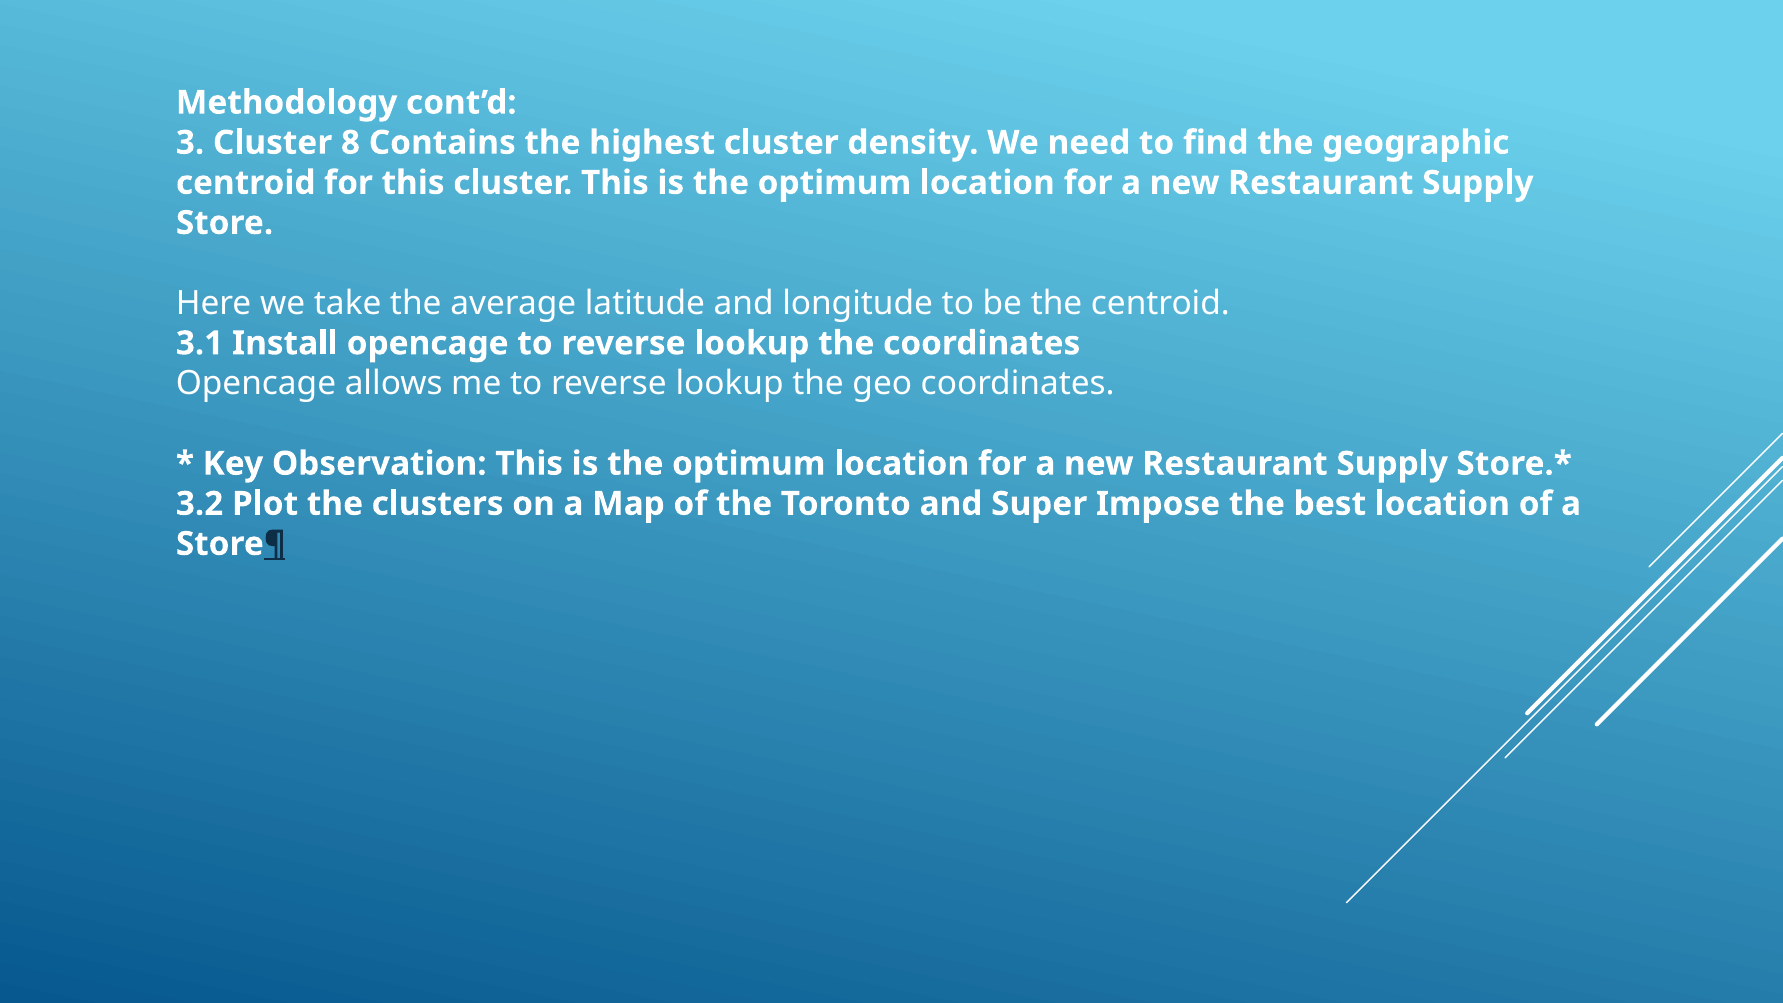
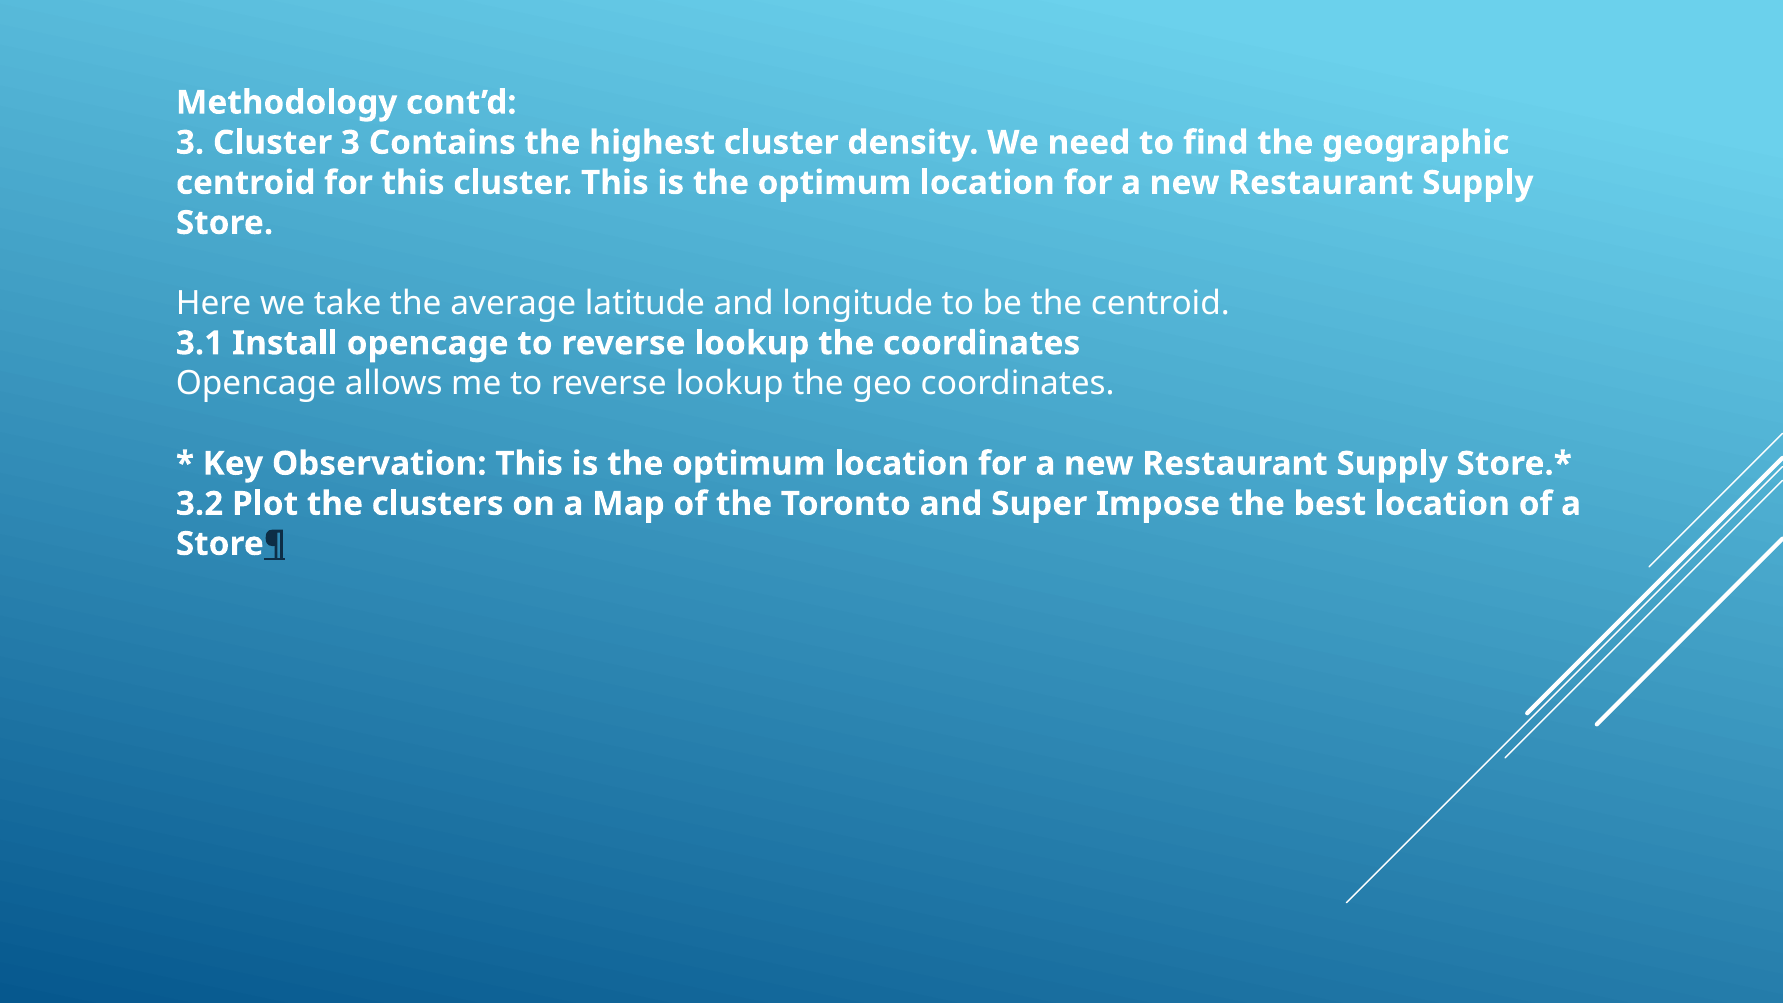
Cluster 8: 8 -> 3
